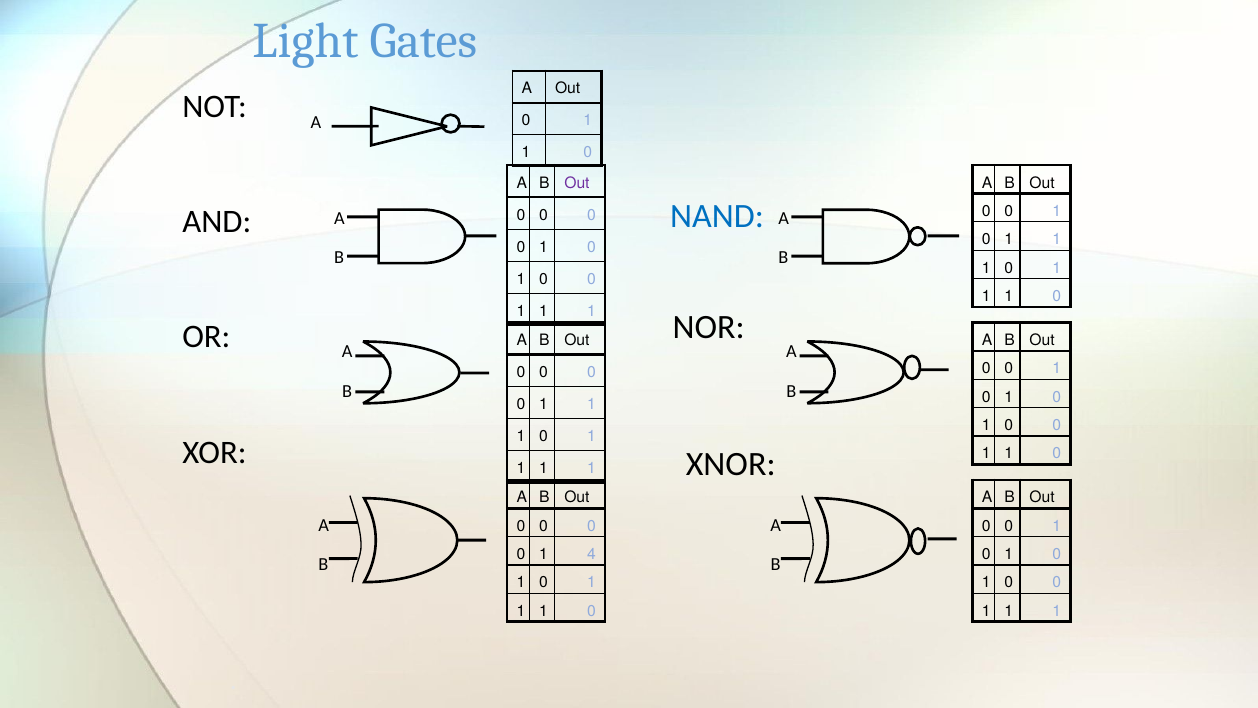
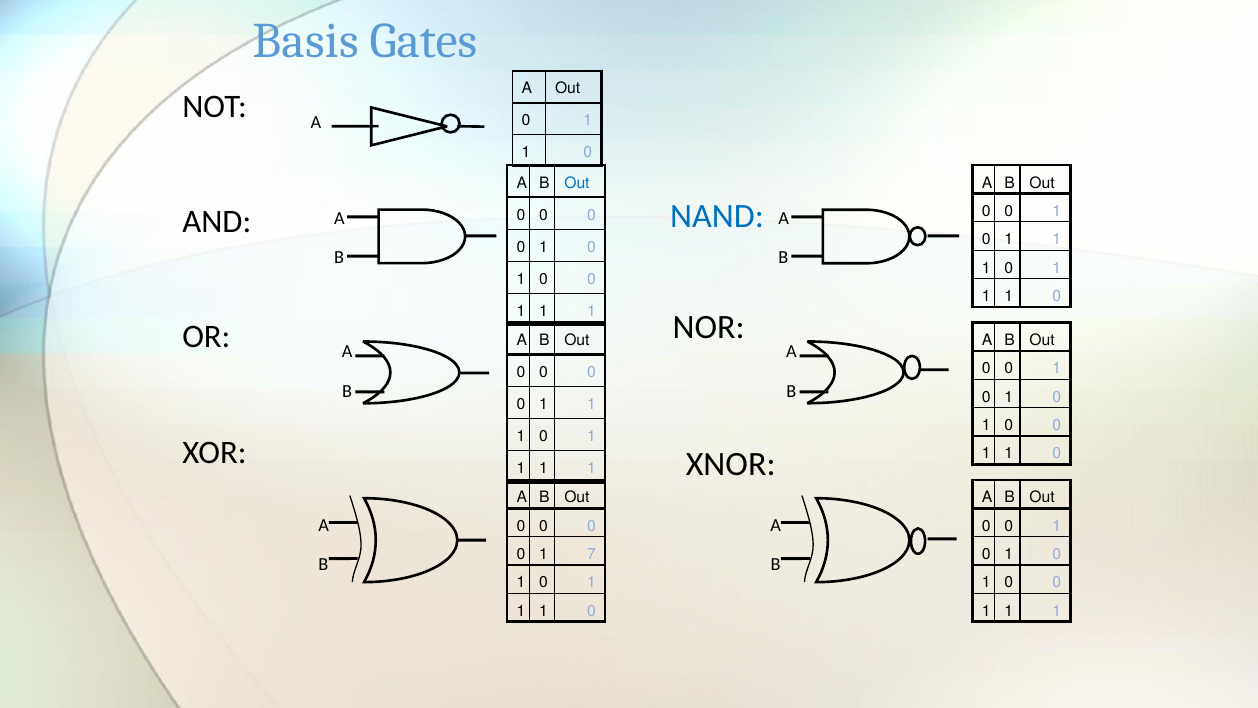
Light: Light -> Basis
Out at (577, 183) colour: purple -> blue
4: 4 -> 7
